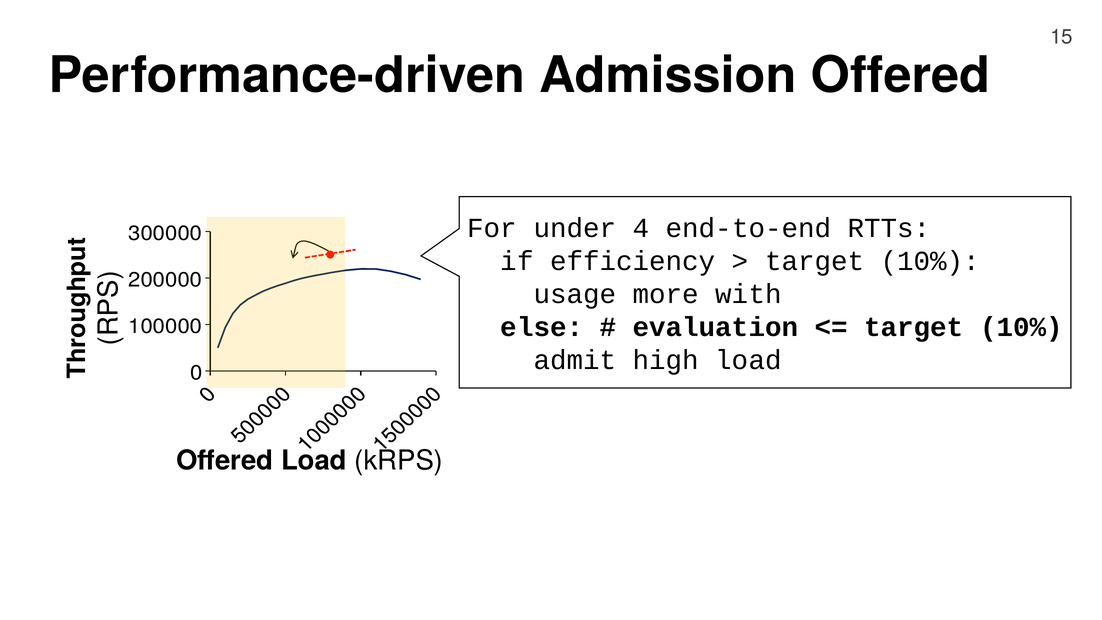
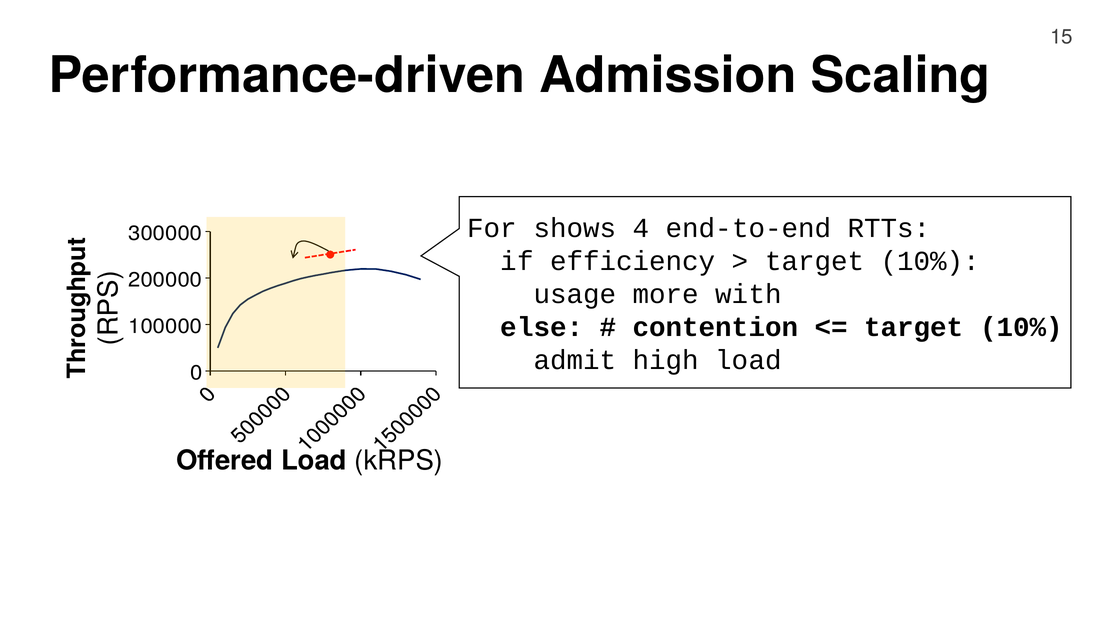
Admission Offered: Offered -> Scaling
under: under -> shows
evaluation: evaluation -> contention
